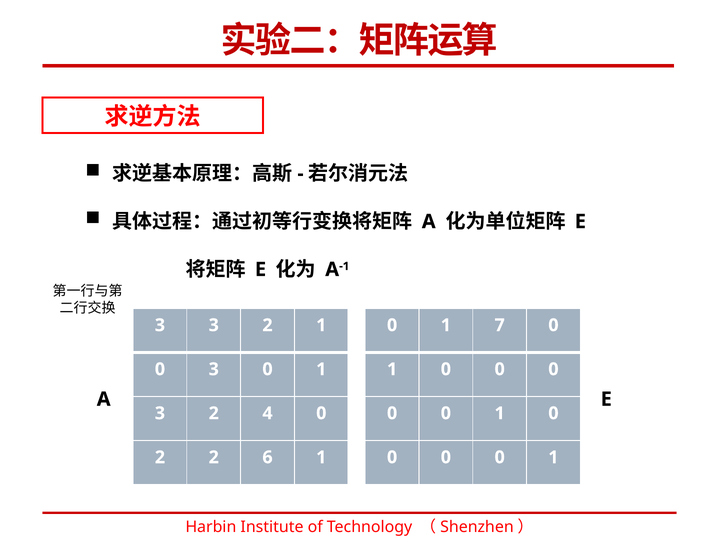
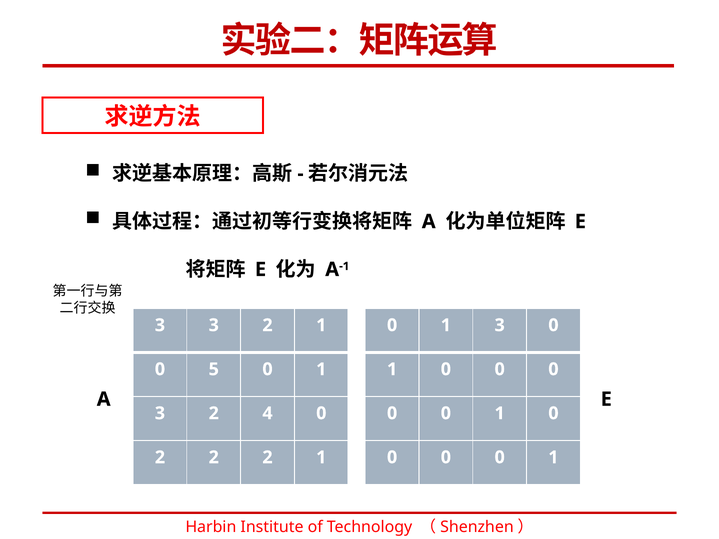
7 at (500, 325): 7 -> 3
0 3: 3 -> 5
2 2 6: 6 -> 2
